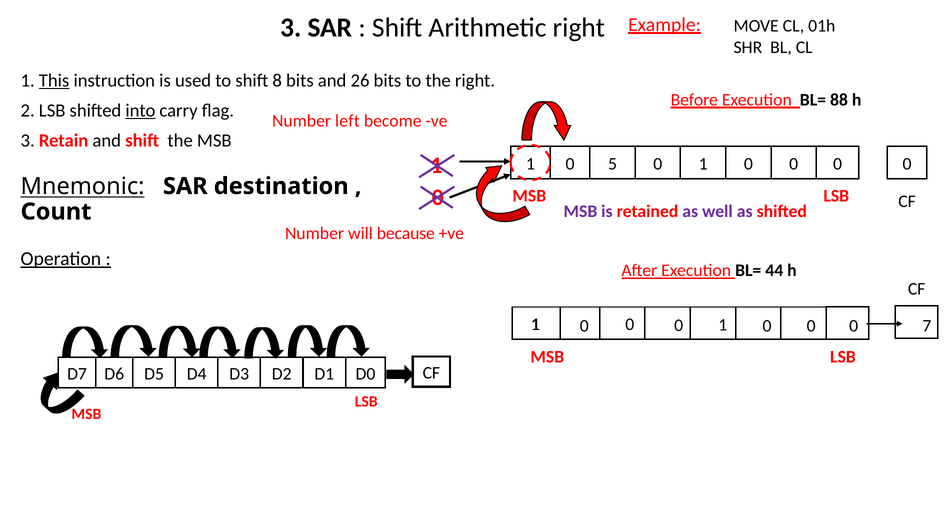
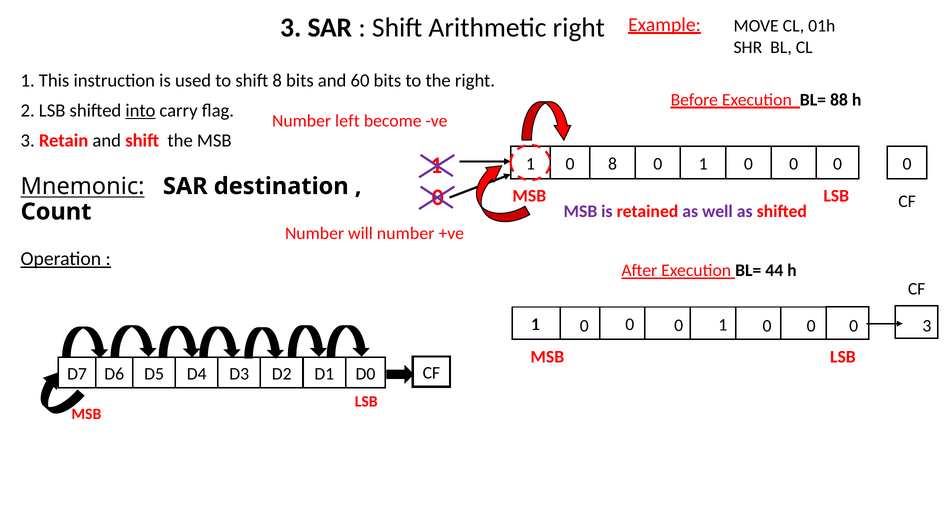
This underline: present -> none
26: 26 -> 60
0 5: 5 -> 8
will because: because -> number
7 at (927, 326): 7 -> 3
